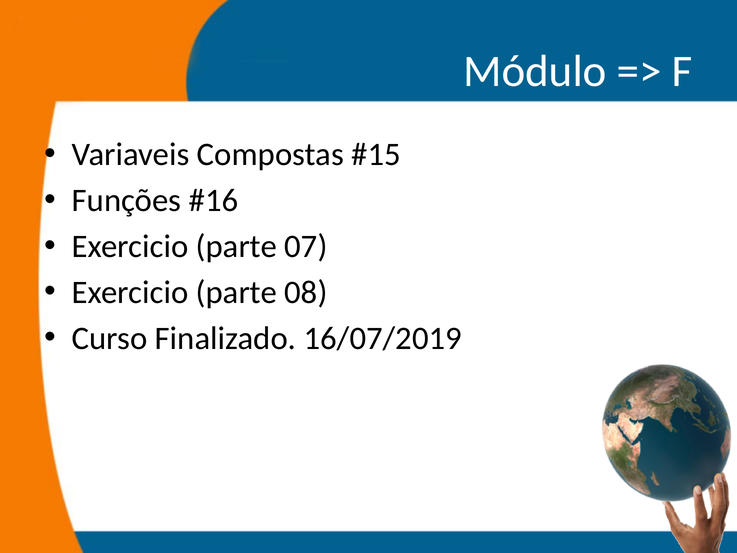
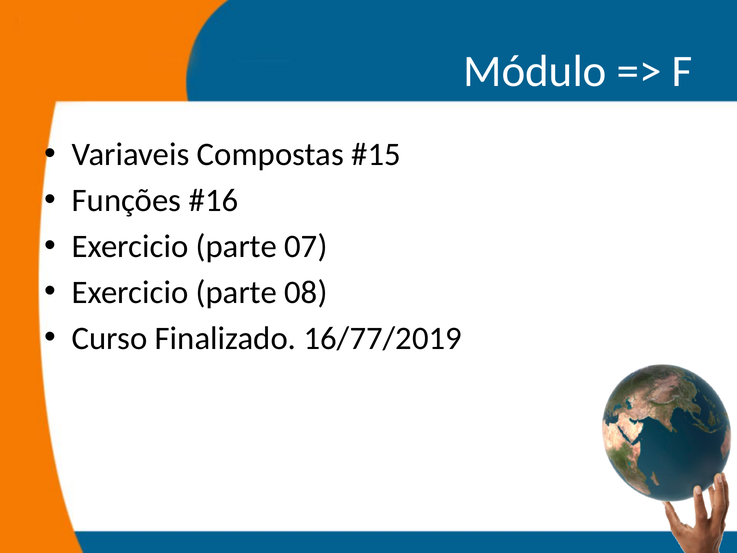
16/07/2019: 16/07/2019 -> 16/77/2019
